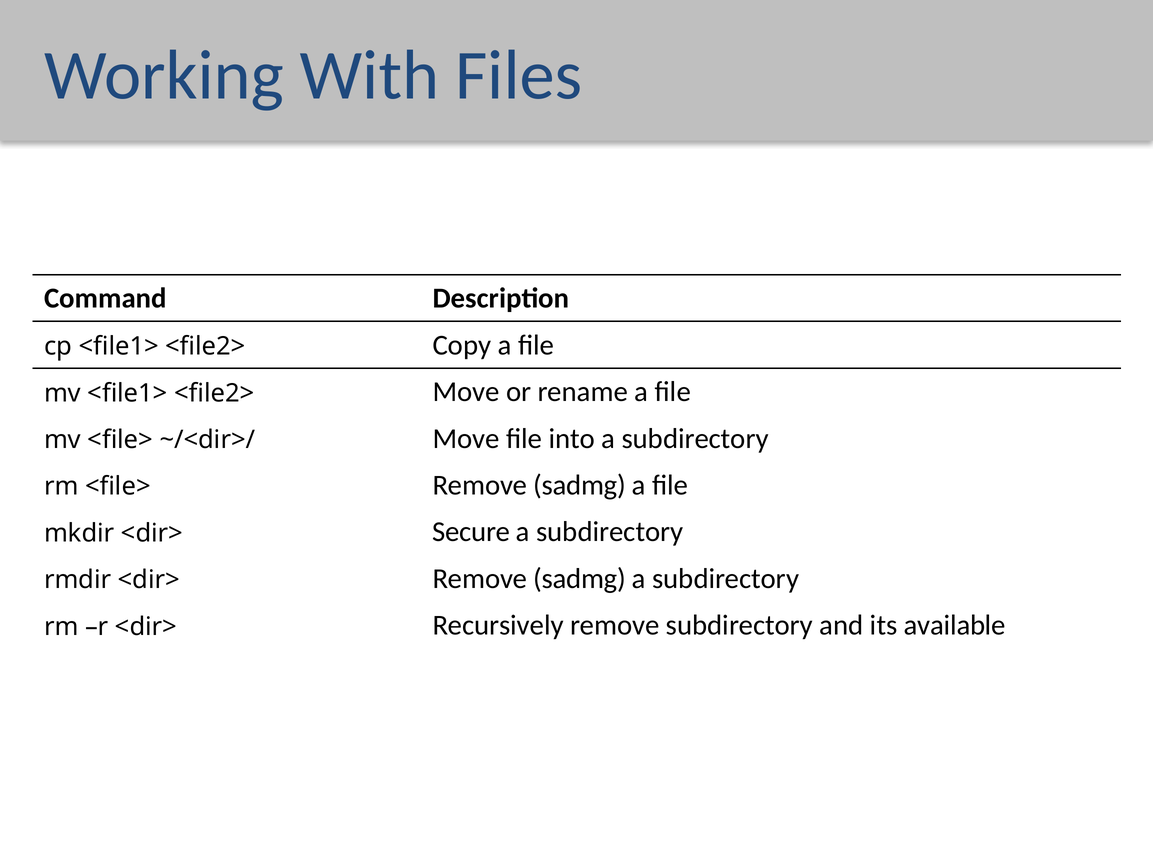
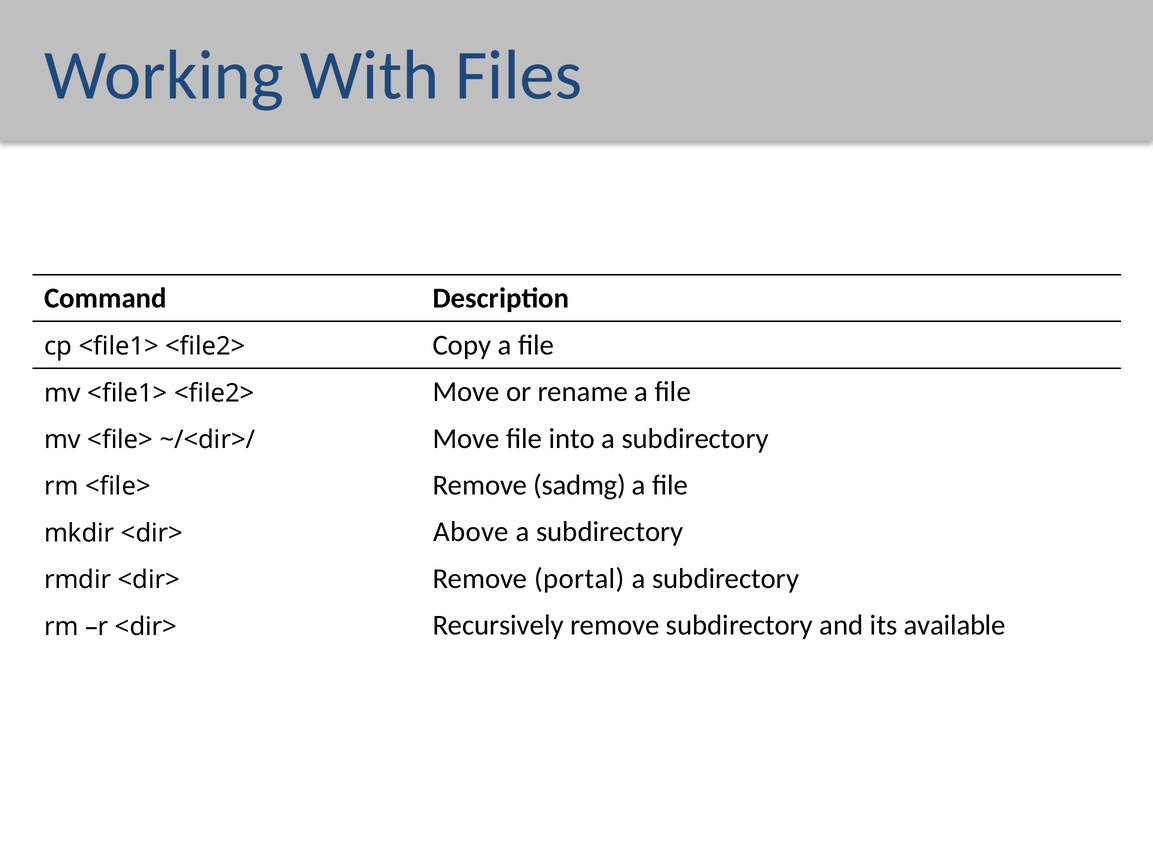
Secure: Secure -> Above
<dir> Remove sadmg: sadmg -> portal
